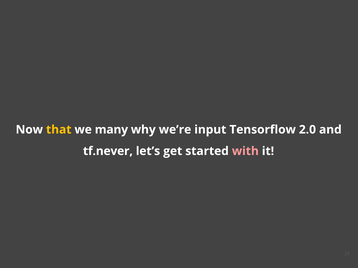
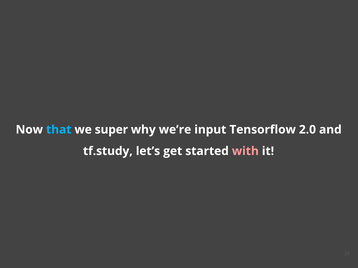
that colour: yellow -> light blue
many: many -> super
tf.never: tf.never -> tf.study
